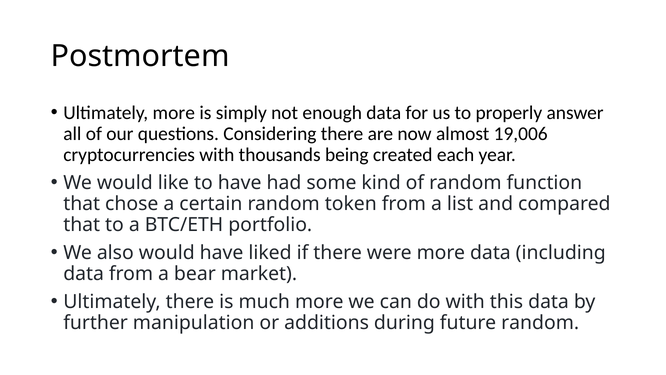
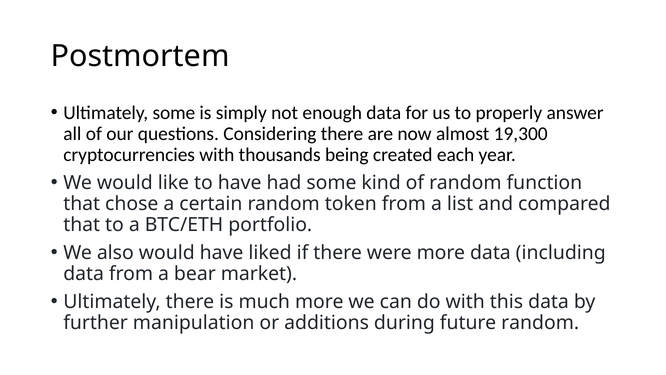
Ultimately more: more -> some
19,006: 19,006 -> 19,300
